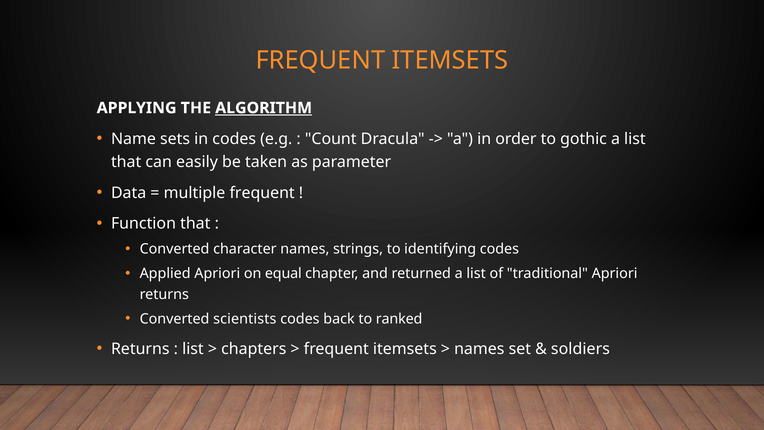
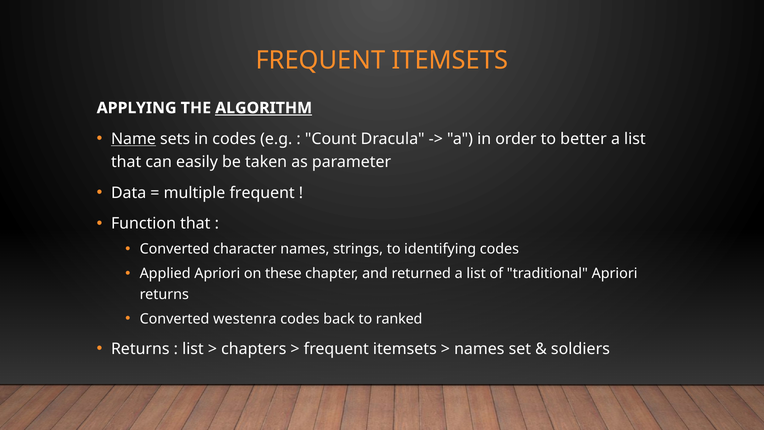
Name underline: none -> present
gothic: gothic -> better
equal: equal -> these
scientists: scientists -> westenra
